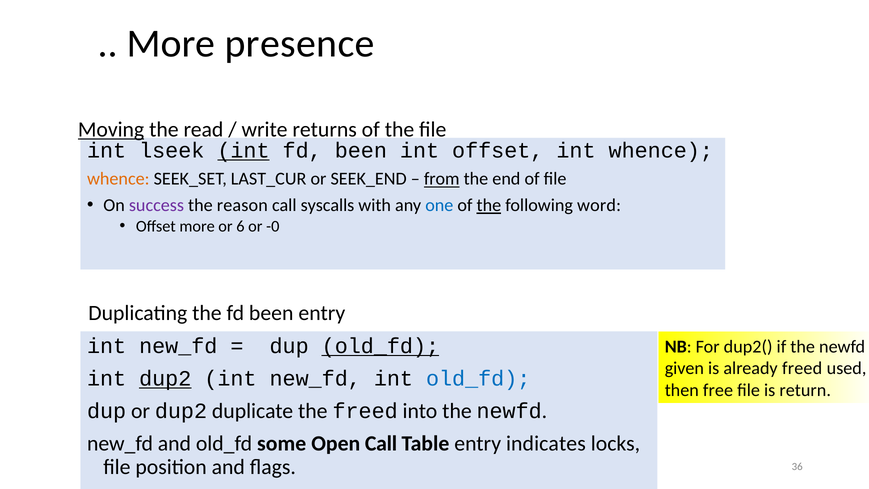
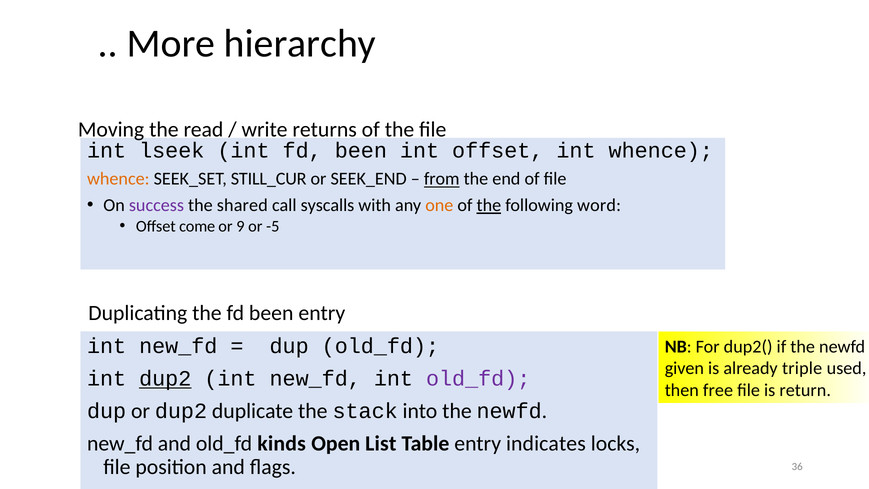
presence: presence -> hierarchy
Moving underline: present -> none
int at (243, 151) underline: present -> none
LAST_CUR: LAST_CUR -> STILL_CUR
reason: reason -> shared
one colour: blue -> orange
Offset more: more -> come
6: 6 -> 9
-0: -0 -> -5
old_fd at (380, 346) underline: present -> none
already freed: freed -> triple
old_fd at (478, 379) colour: blue -> purple
the freed: freed -> stack
some: some -> kinds
Open Call: Call -> List
